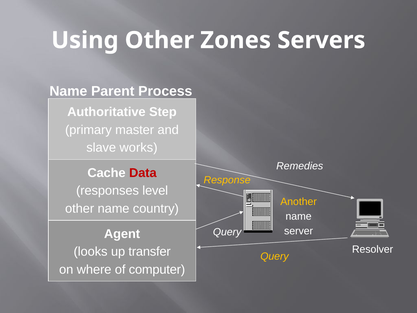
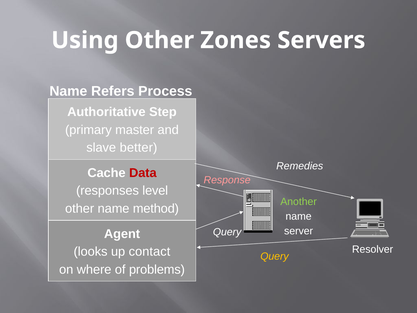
Parent: Parent -> Refers
works: works -> better
Response colour: yellow -> pink
Another colour: yellow -> light green
country: country -> method
transfer: transfer -> contact
computer: computer -> problems
